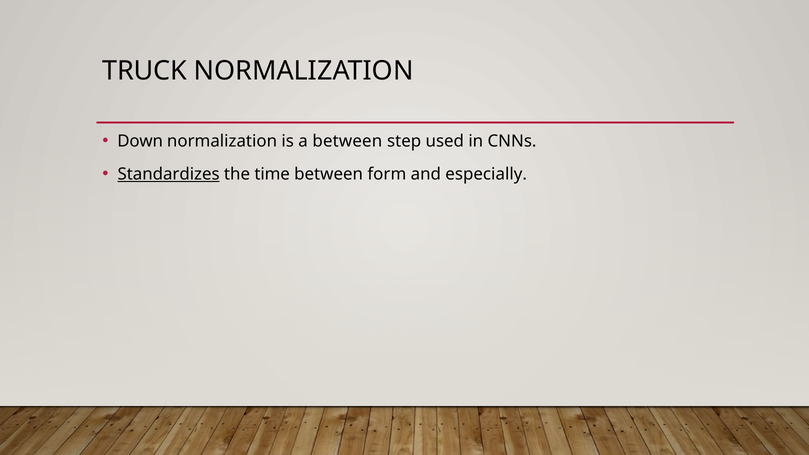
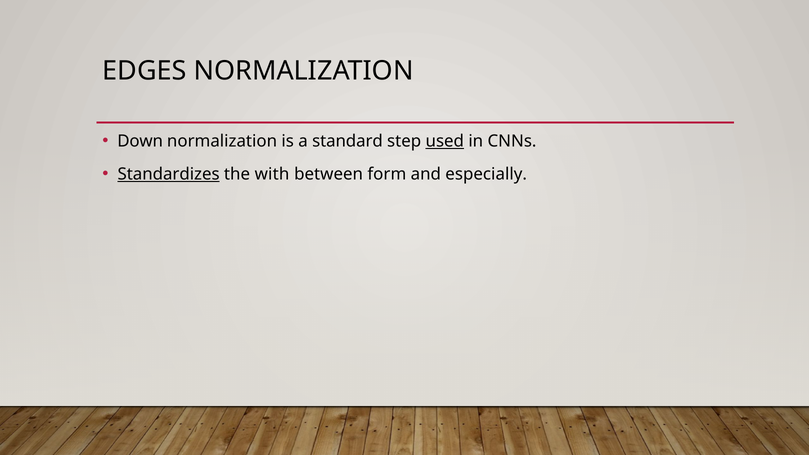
TRUCK: TRUCK -> EDGES
a between: between -> standard
used underline: none -> present
time: time -> with
